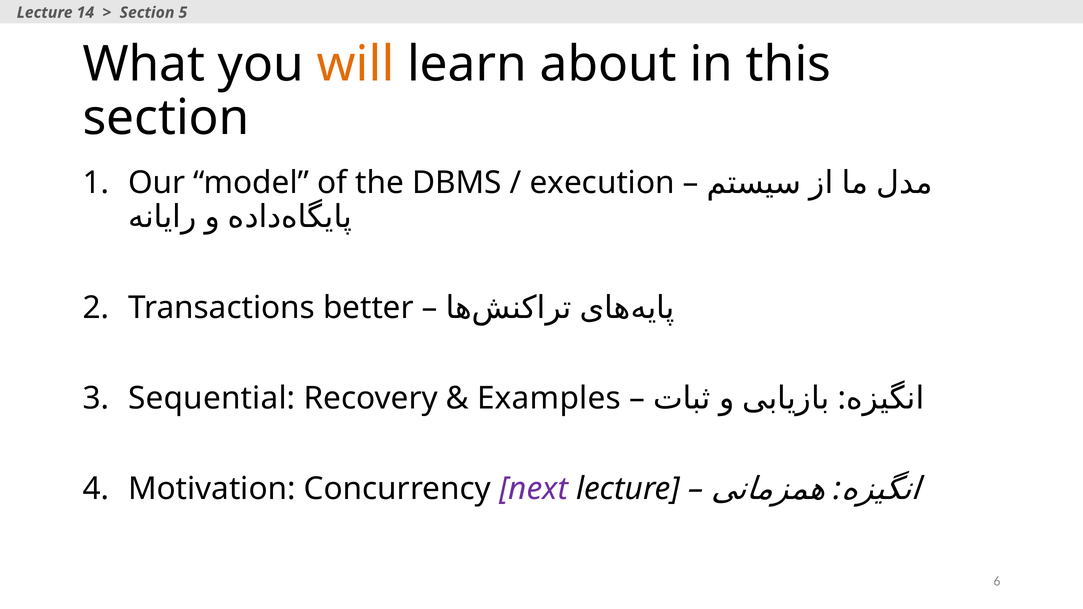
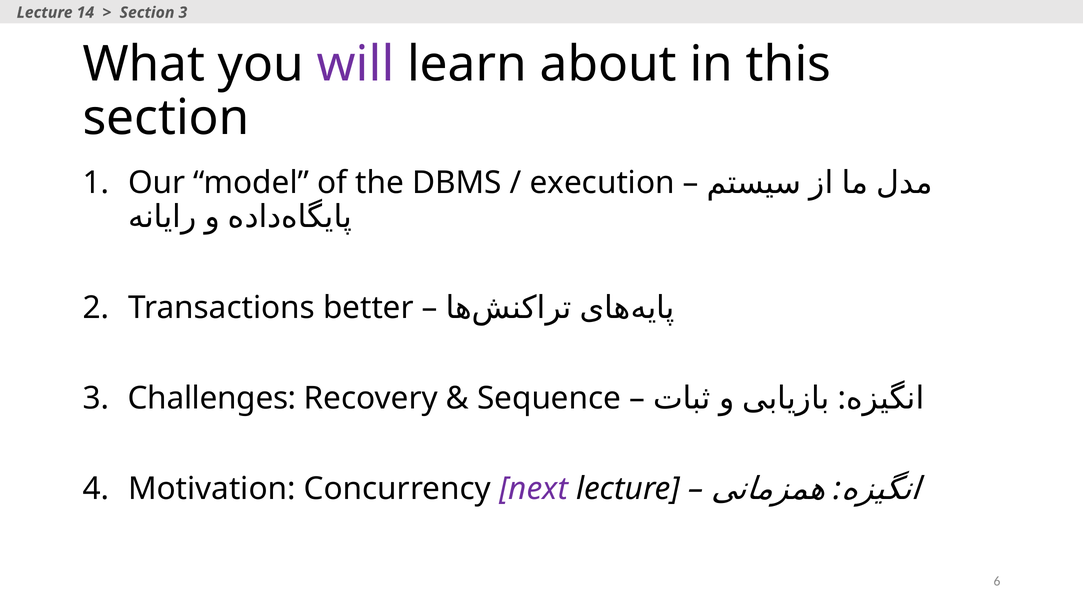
Section 5: 5 -> 3
will colour: orange -> purple
Sequential: Sequential -> Challenges
Examples: Examples -> Sequence
